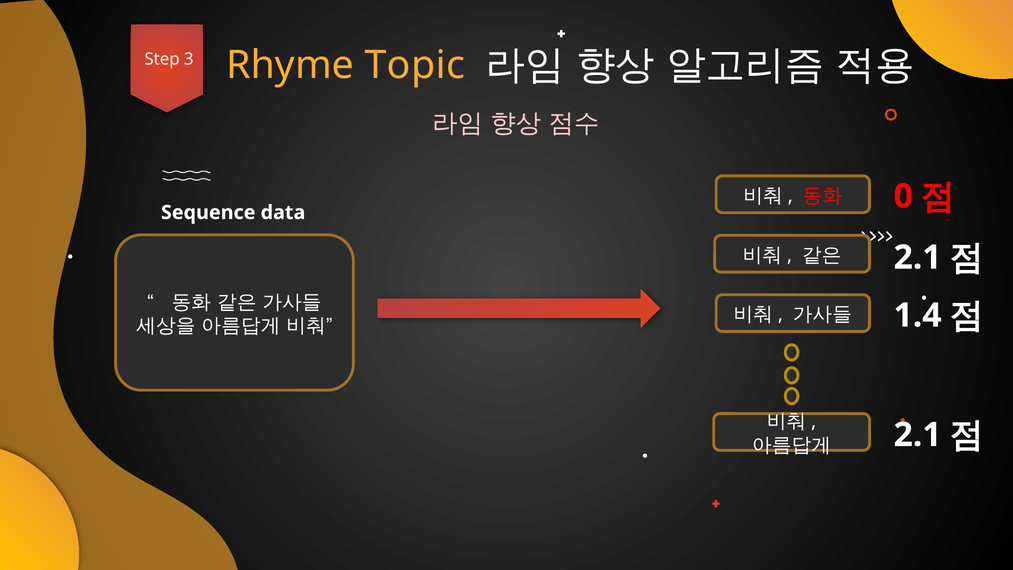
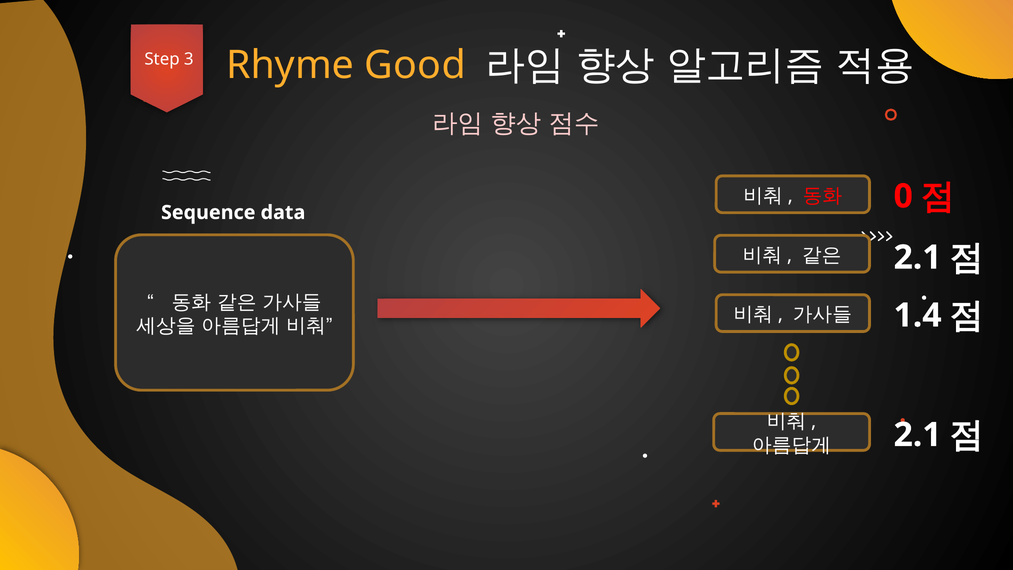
Topic: Topic -> Good
